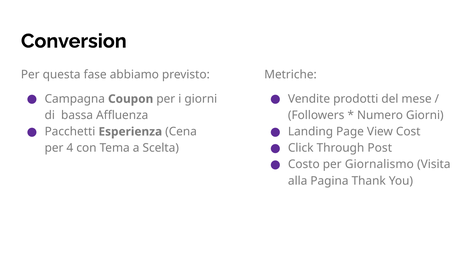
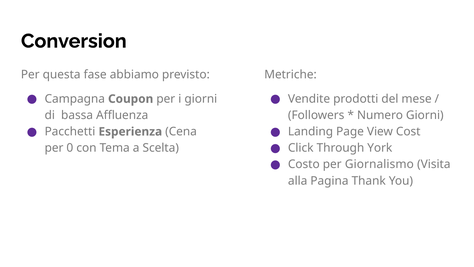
Post: Post -> York
4: 4 -> 0
